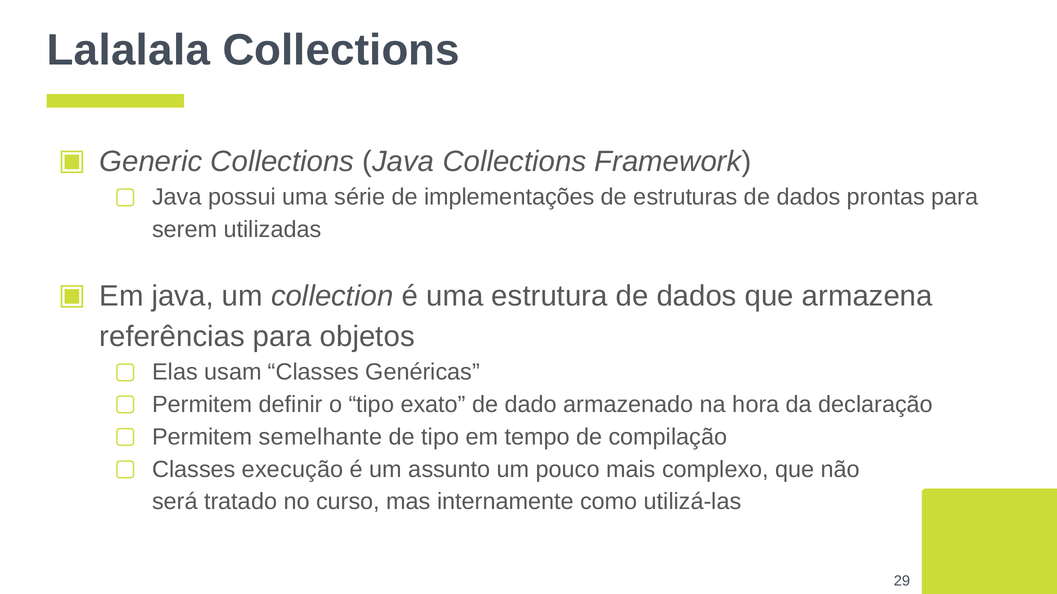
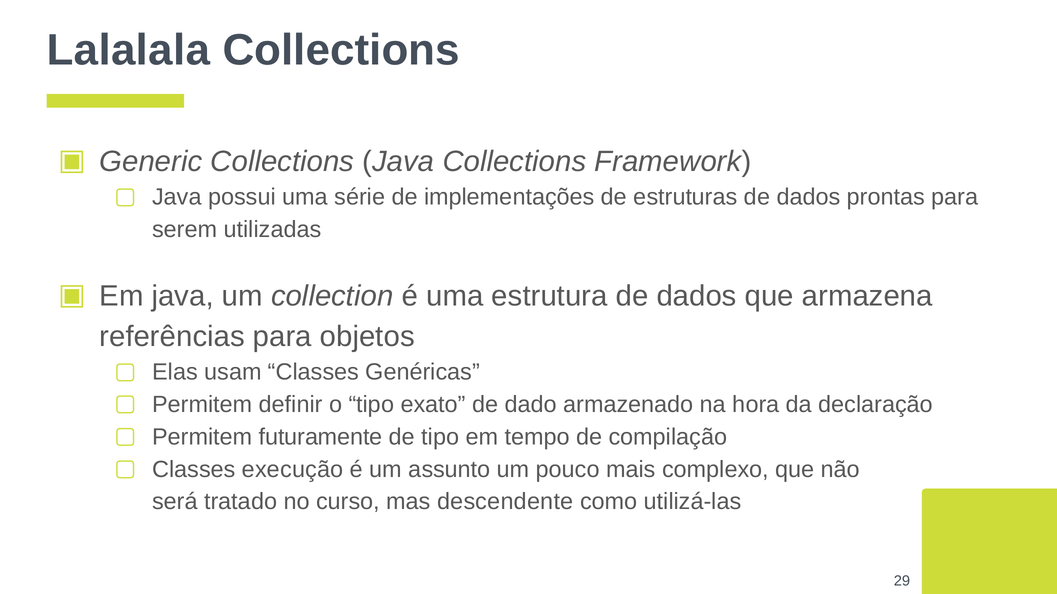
semelhante: semelhante -> futuramente
internamente: internamente -> descendente
